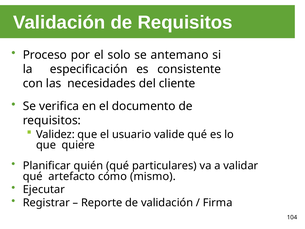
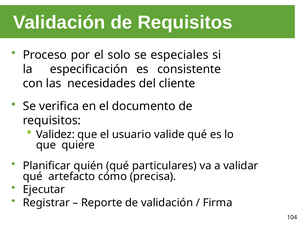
antemano: antemano -> especiales
mismo: mismo -> precisa
